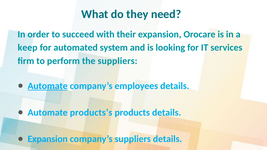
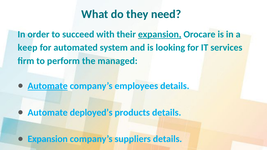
expansion at (160, 34) underline: none -> present
the suppliers: suppliers -> managed
products’s: products’s -> deployed’s
